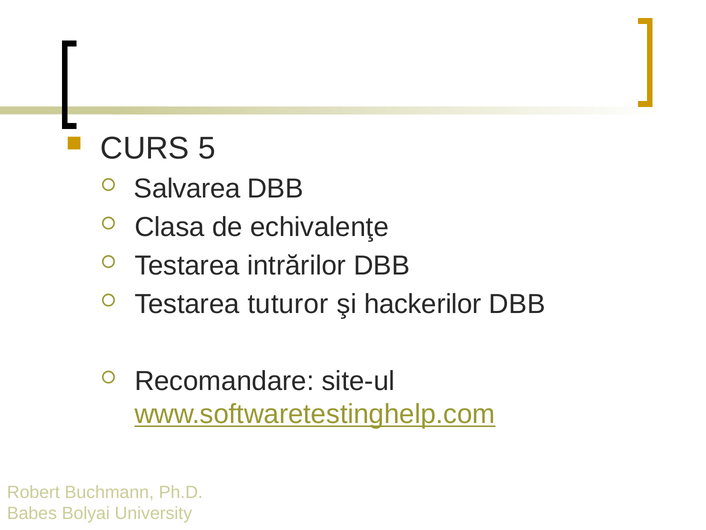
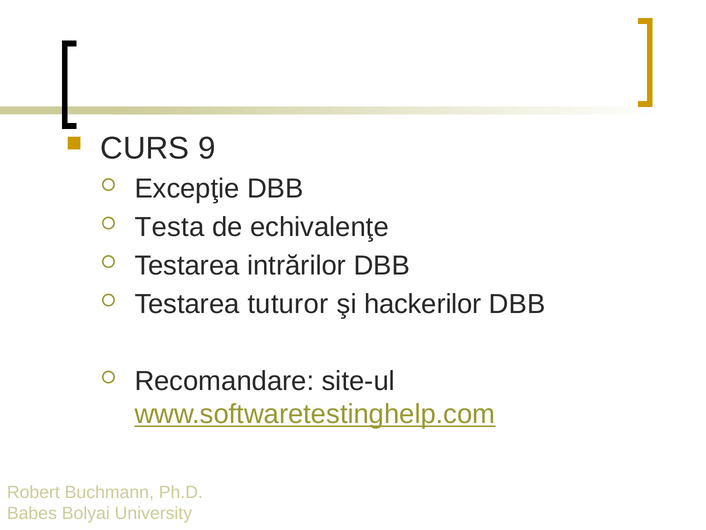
5: 5 -> 9
Salvarea: Salvarea -> Excepţie
Clasa: Clasa -> Testa
